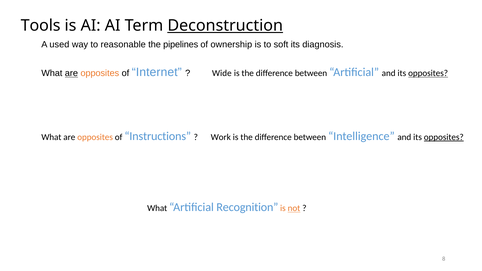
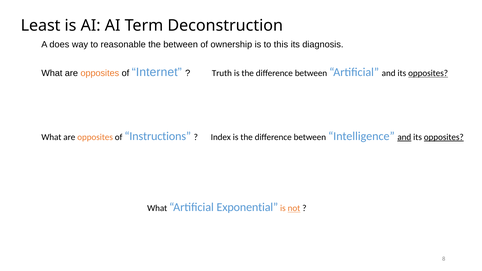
Tools: Tools -> Least
Deconstruction underline: present -> none
used: used -> does
the pipelines: pipelines -> between
soft: soft -> this
are at (71, 73) underline: present -> none
Wide: Wide -> Truth
Work: Work -> Index
and at (404, 137) underline: none -> present
Recognition: Recognition -> Exponential
